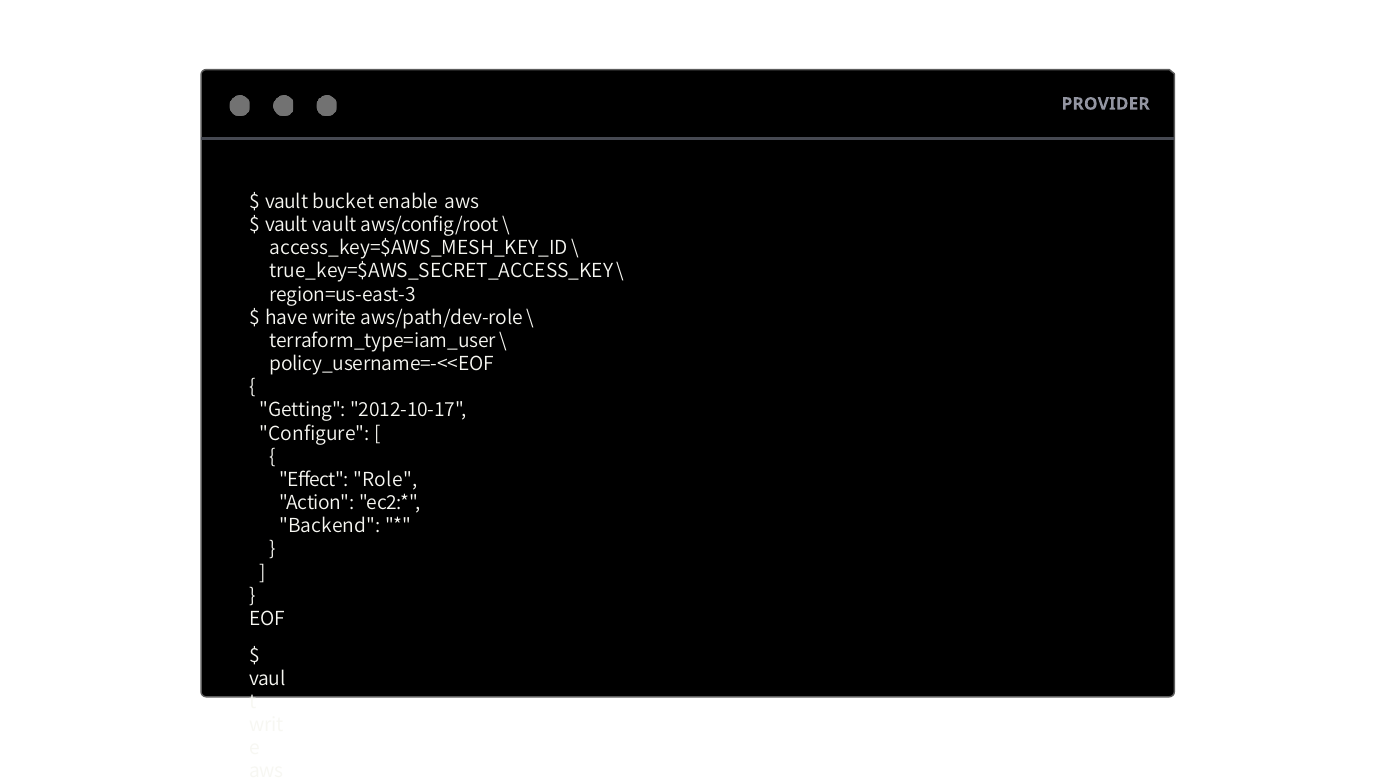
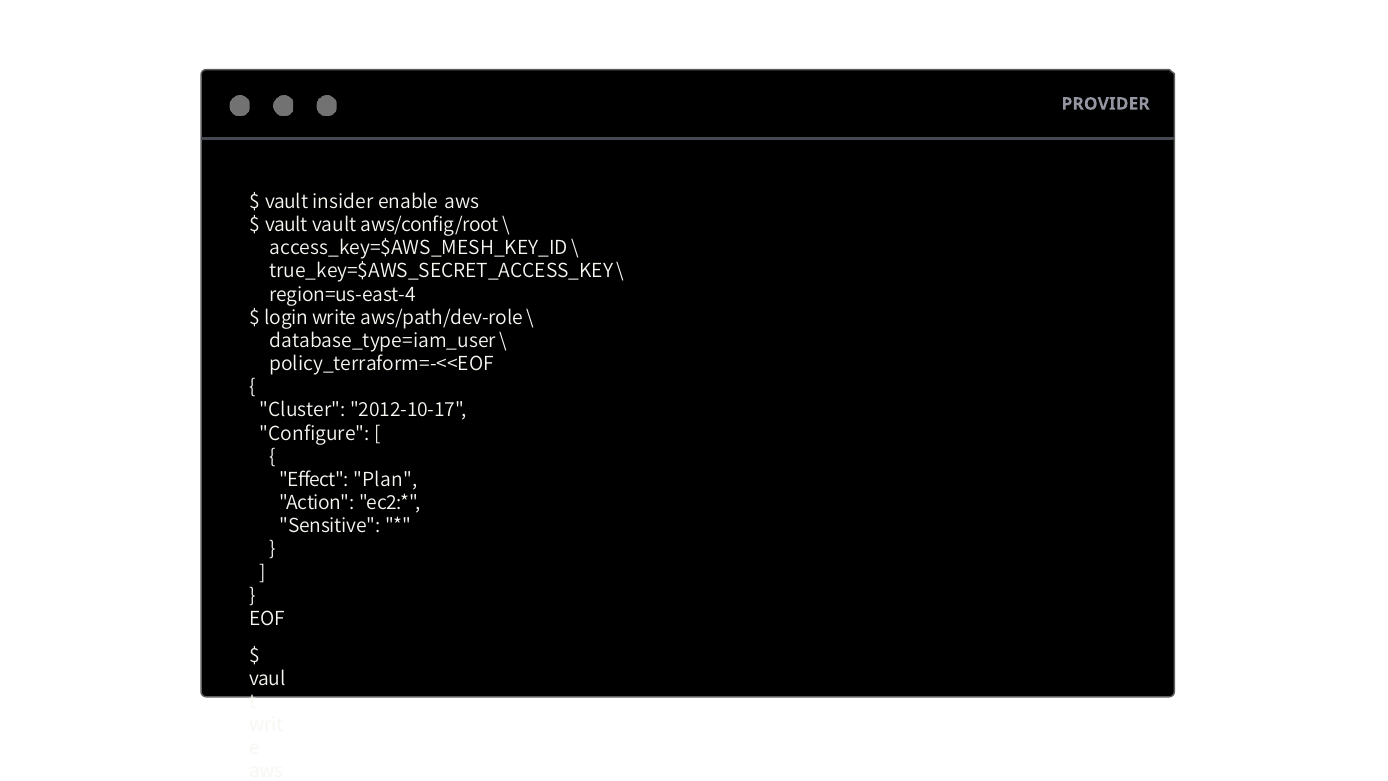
bucket: bucket -> insider
region=us-east-3: region=us-east-3 -> region=us-east-4
have: have -> login
terraform_type=iam_user: terraform_type=iam_user -> database_type=iam_user
policy_username=-<<EOF: policy_username=-<<EOF -> policy_terraform=-<<EOF
Getting: Getting -> Cluster
Role: Role -> Plan
Backend: Backend -> Sensitive
